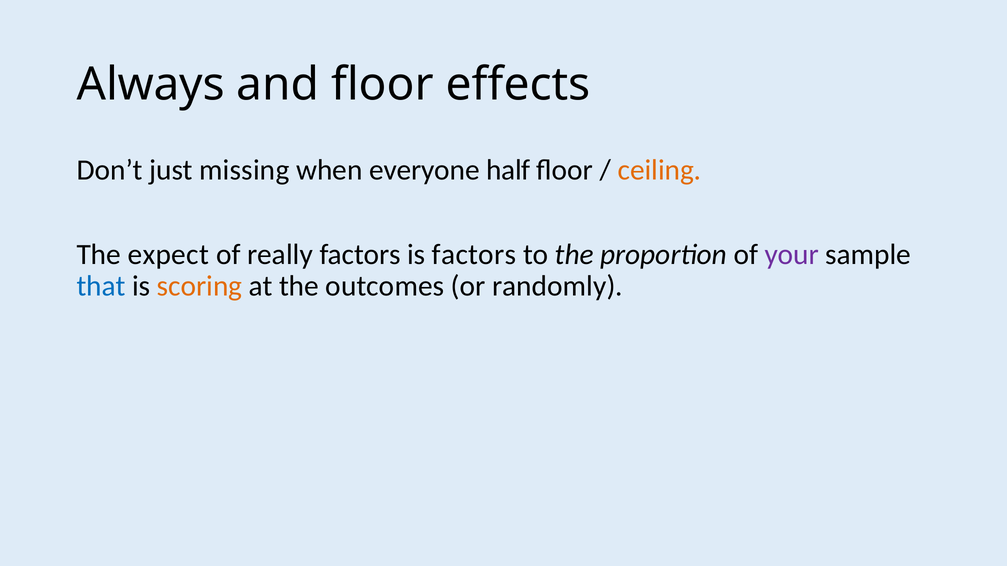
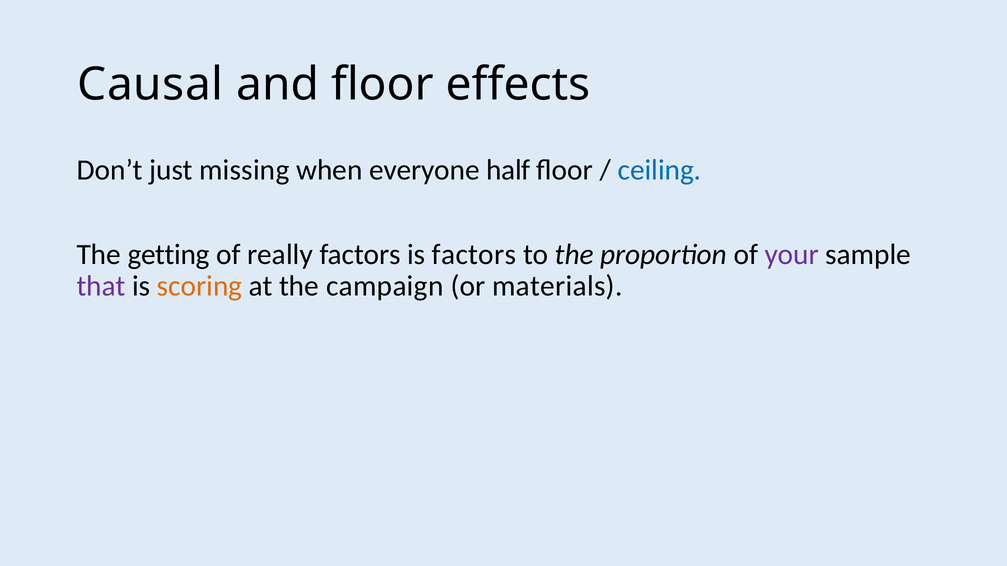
Always: Always -> Causal
ceiling colour: orange -> blue
expect: expect -> getting
that colour: blue -> purple
outcomes: outcomes -> campaign
randomly: randomly -> materials
